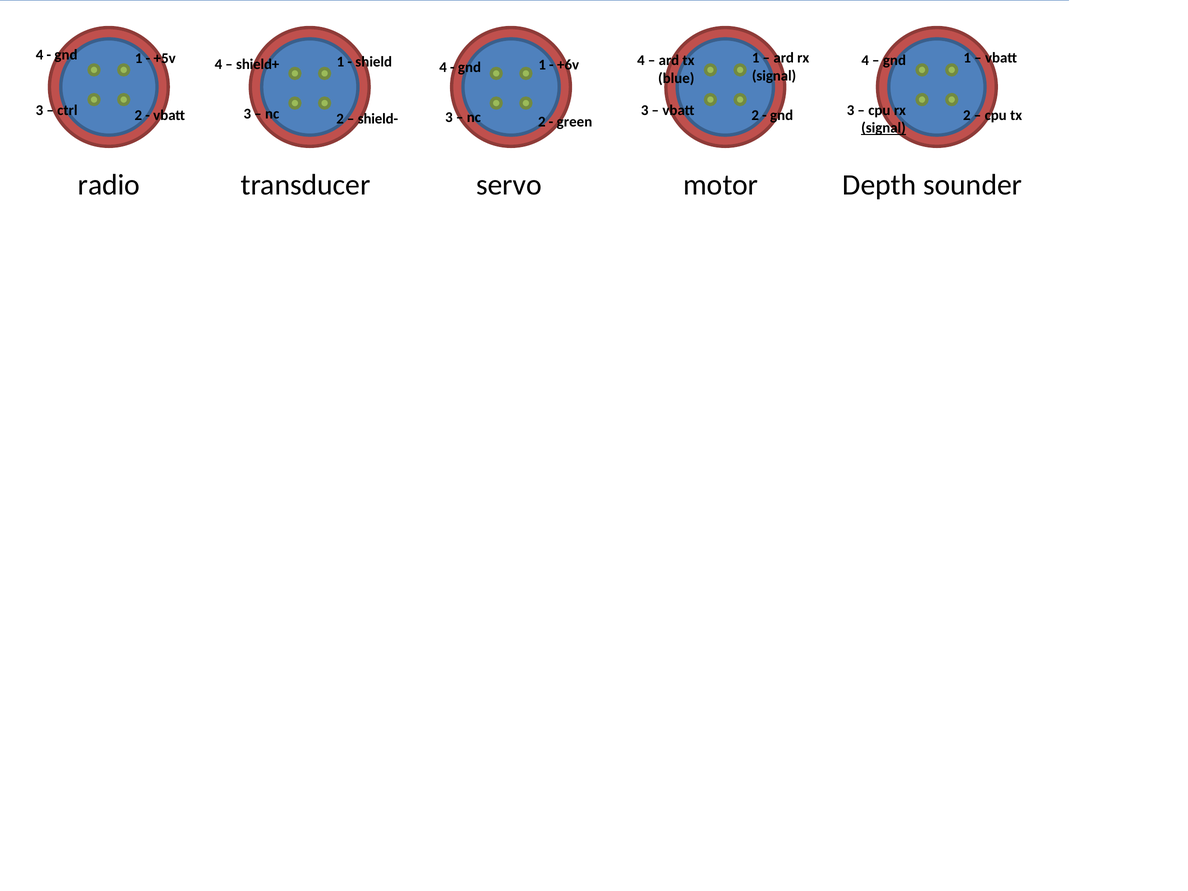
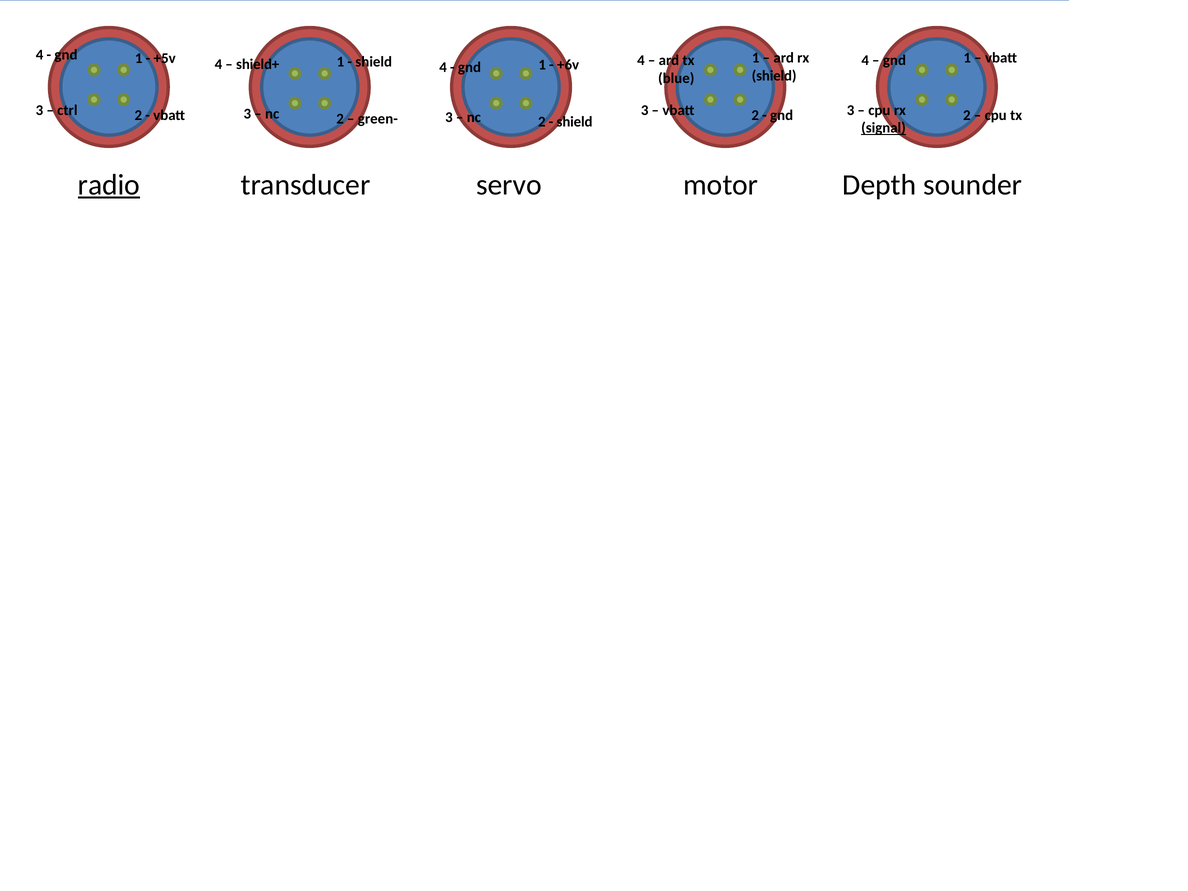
signal at (774, 76): signal -> shield
shield-: shield- -> green-
green at (574, 122): green -> shield
radio underline: none -> present
